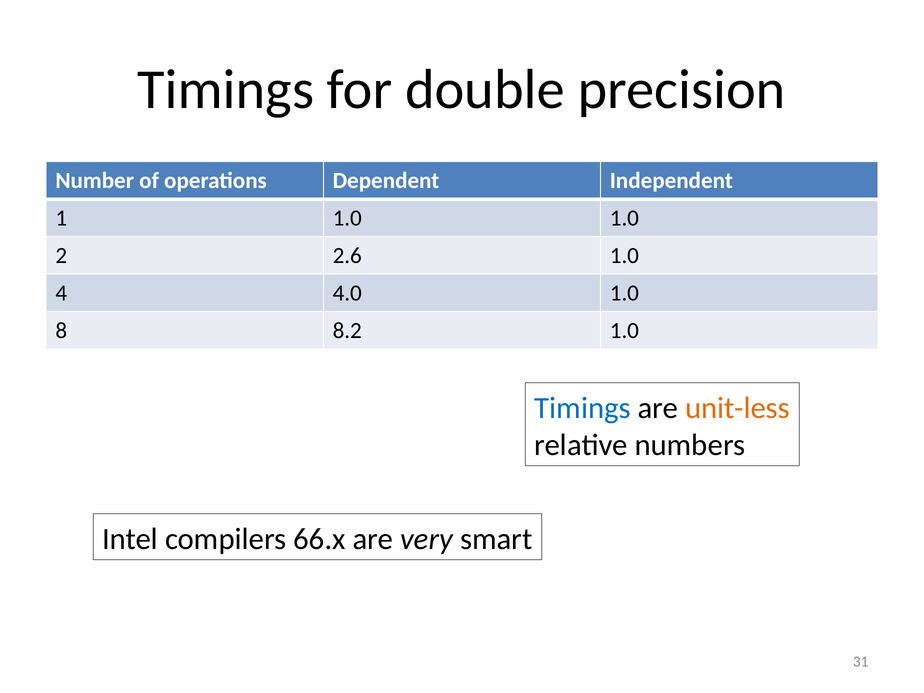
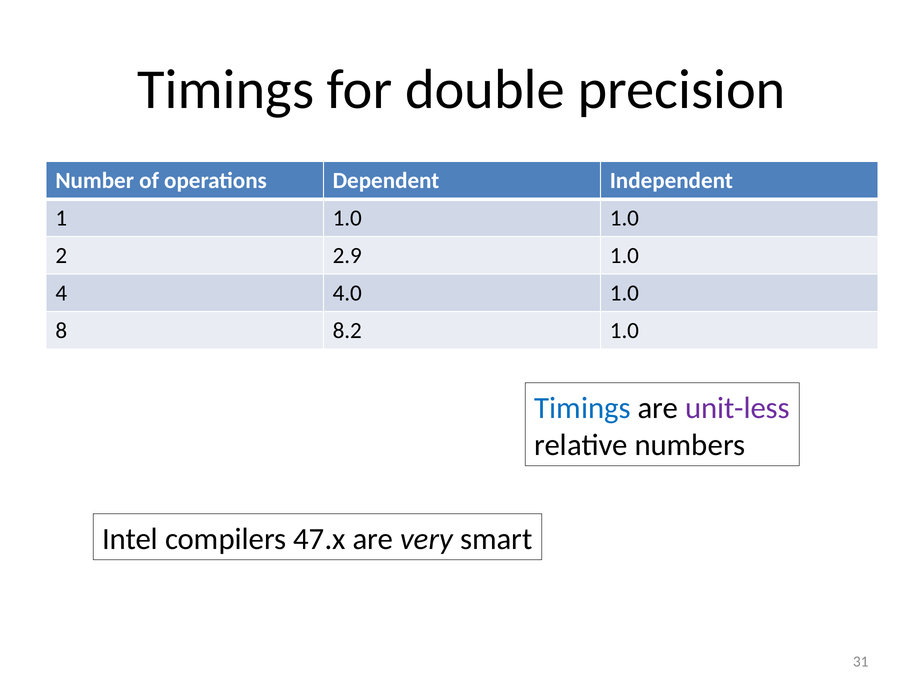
2.6: 2.6 -> 2.9
unit-less colour: orange -> purple
66.x: 66.x -> 47.x
